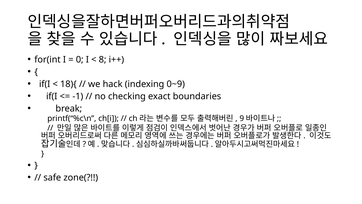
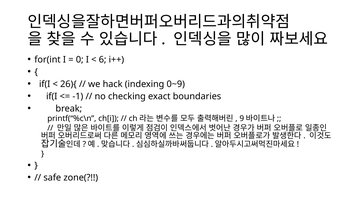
8: 8 -> 6
18){: 18){ -> 26){
